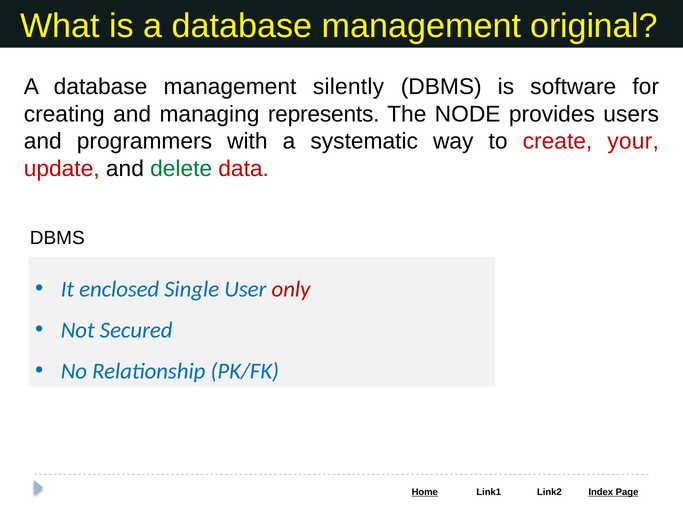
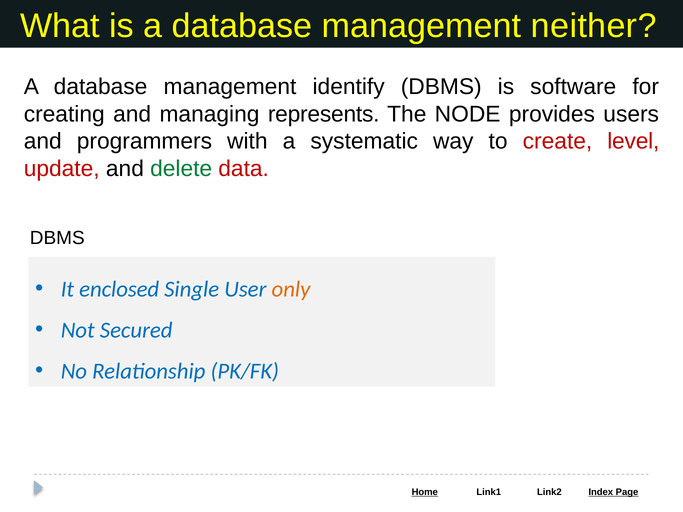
original: original -> neither
silently: silently -> identify
your: your -> level
only colour: red -> orange
